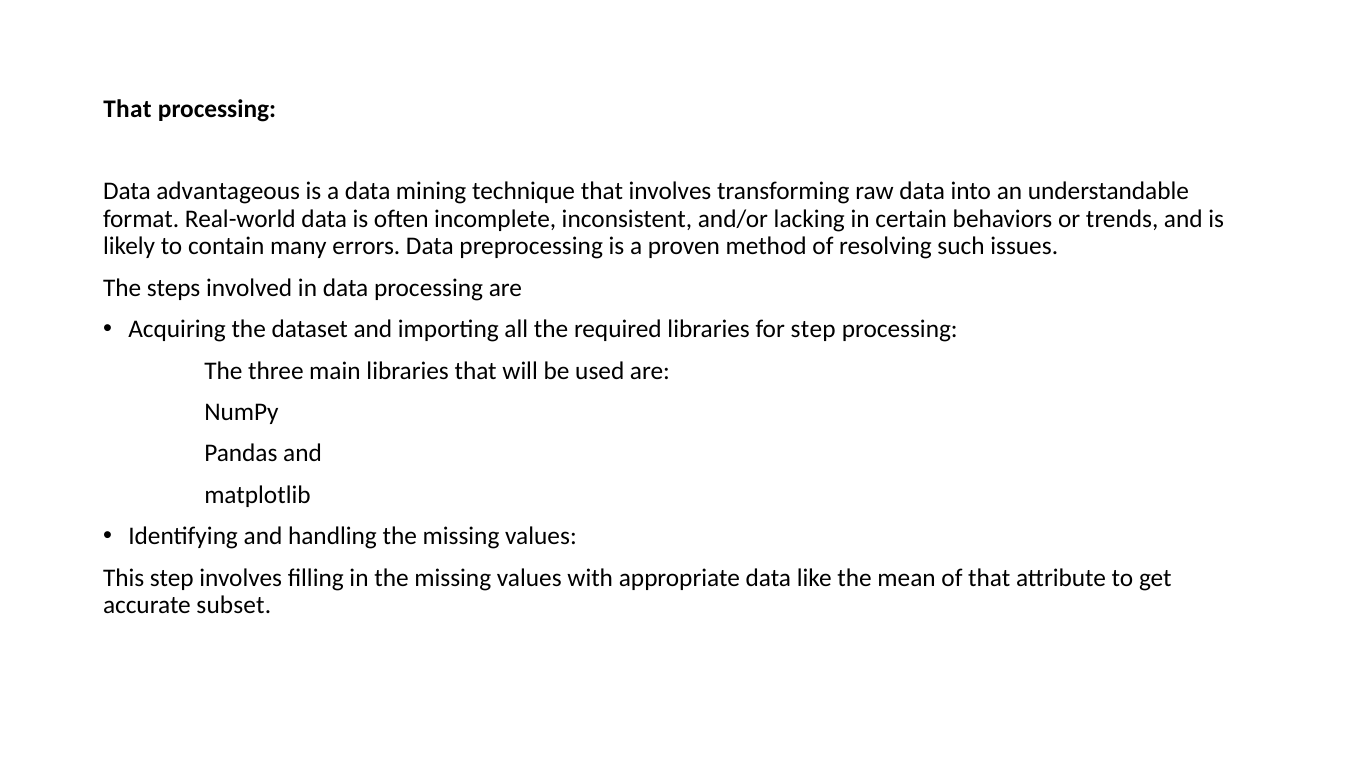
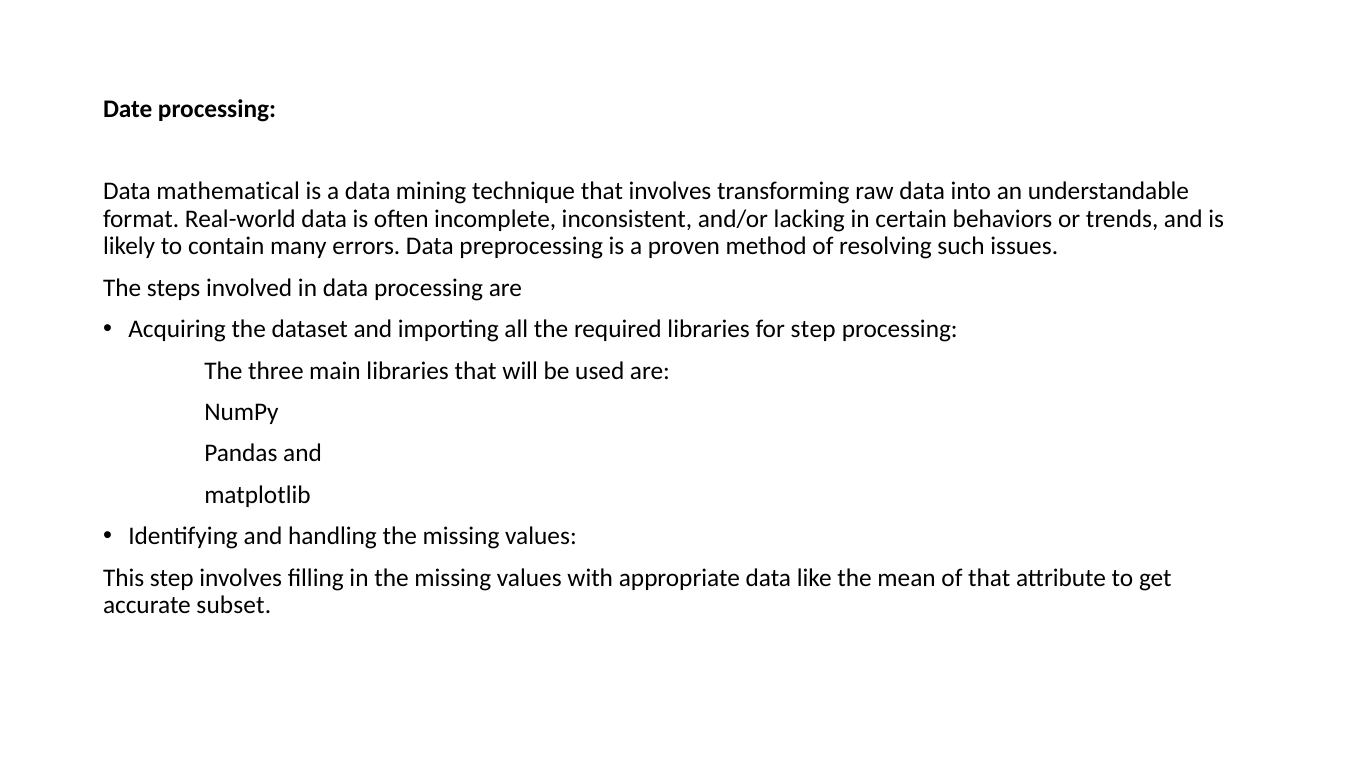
That at (127, 109): That -> Date
advantageous: advantageous -> mathematical
